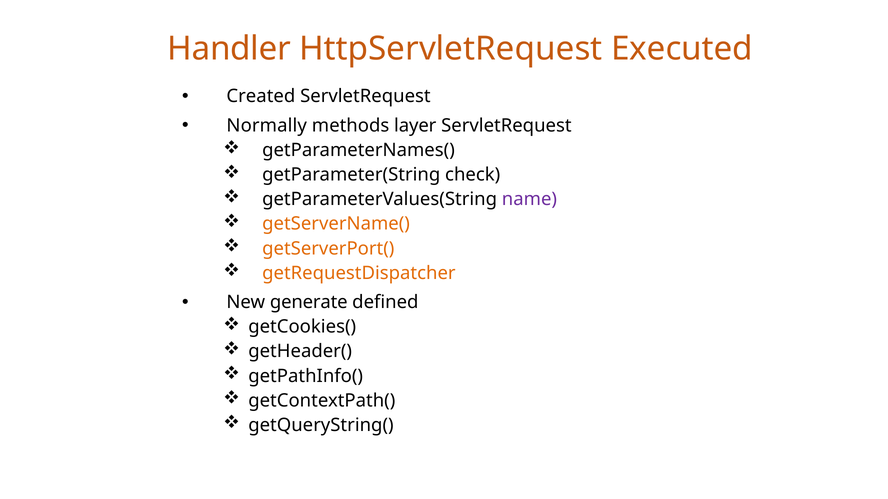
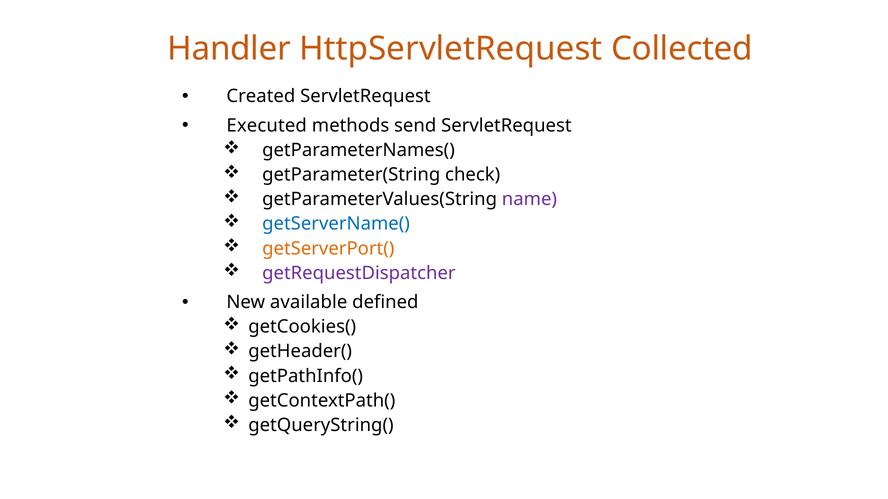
Executed: Executed -> Collected
Normally: Normally -> Executed
layer: layer -> send
getServerName( colour: orange -> blue
getRequestDispatcher colour: orange -> purple
generate: generate -> available
